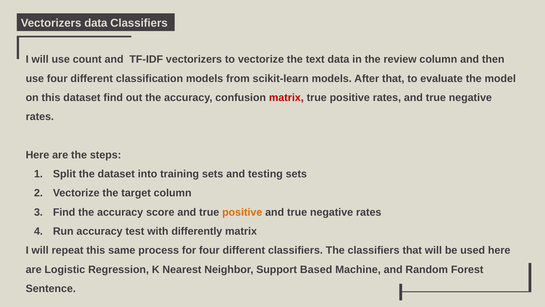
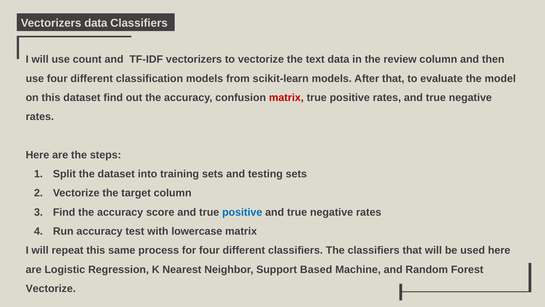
positive at (242, 212) colour: orange -> blue
differently: differently -> lowercase
Sentence at (51, 288): Sentence -> Vectorize
